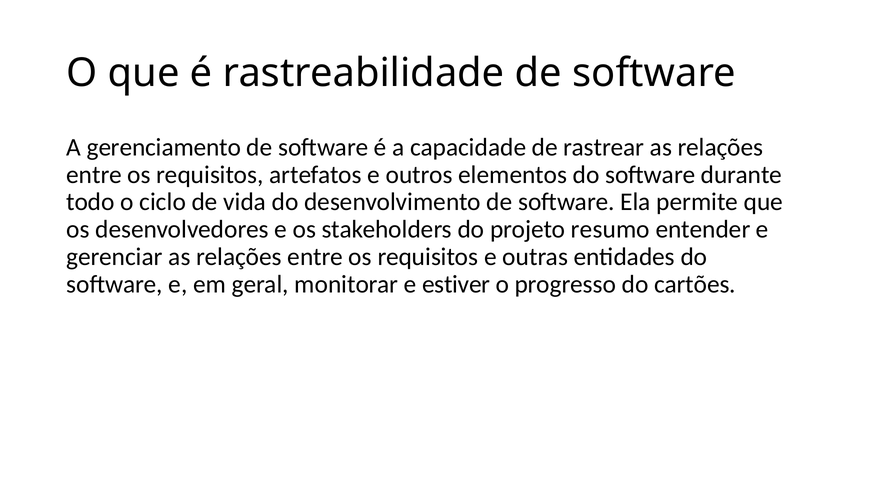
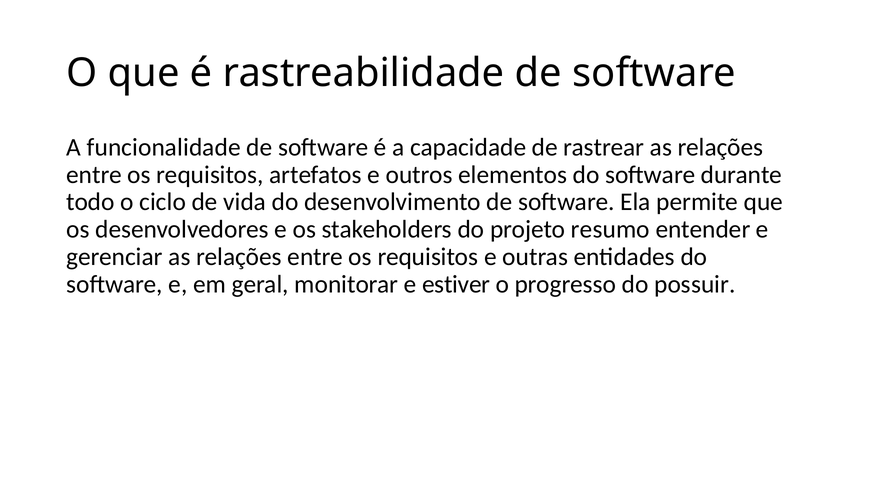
gerenciamento: gerenciamento -> funcionalidade
cartões: cartões -> possuir
